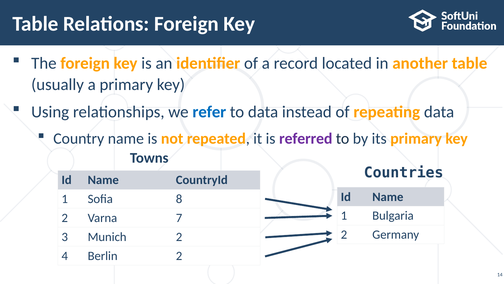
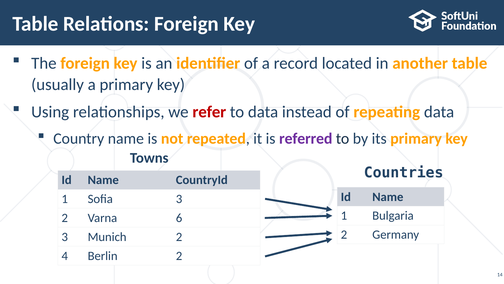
refer colour: blue -> red
Sofia 8: 8 -> 3
7: 7 -> 6
